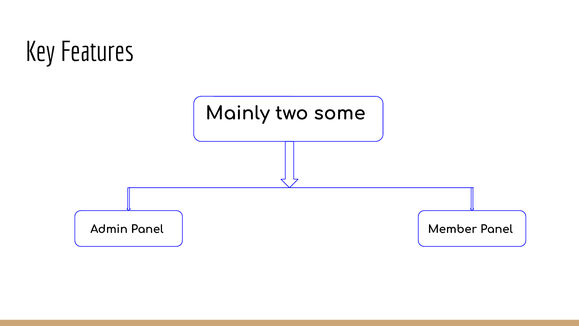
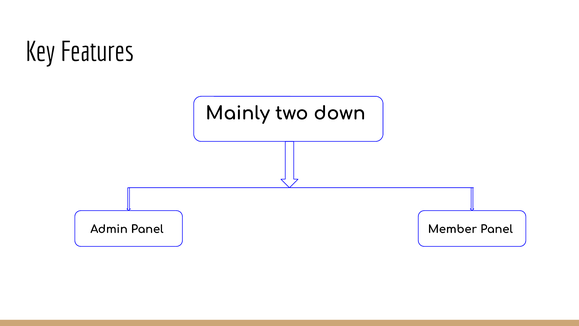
some: some -> down
